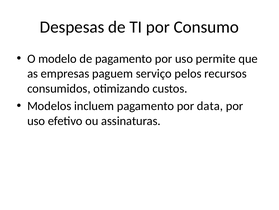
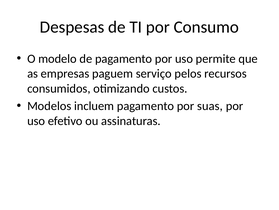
data: data -> suas
